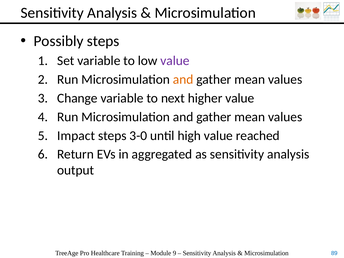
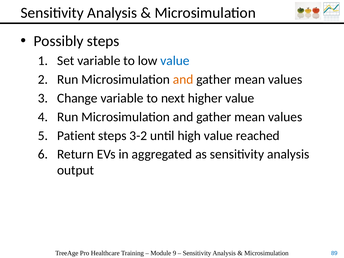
value at (175, 61) colour: purple -> blue
Impact: Impact -> Patient
3-0: 3-0 -> 3-2
